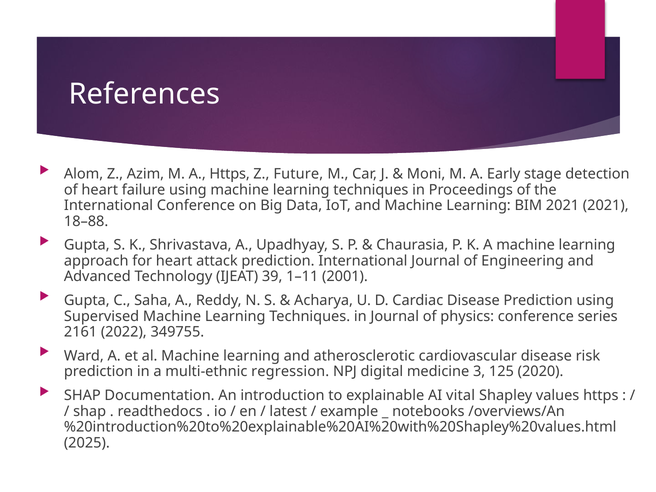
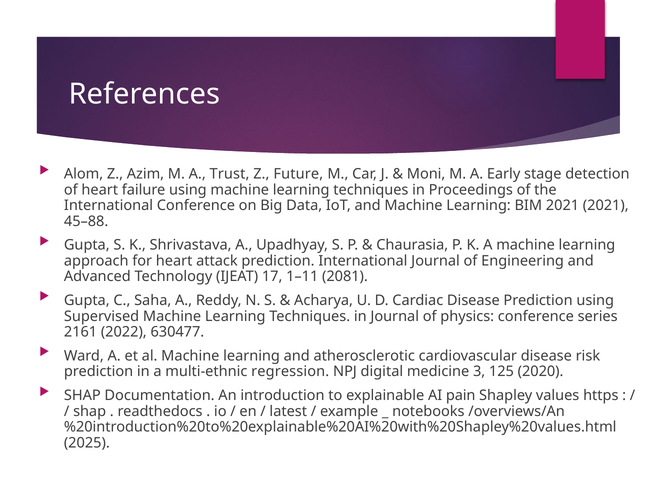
A Https: Https -> Trust
18–88: 18–88 -> 45–88
39: 39 -> 17
2001: 2001 -> 2081
349755: 349755 -> 630477
vital: vital -> pain
